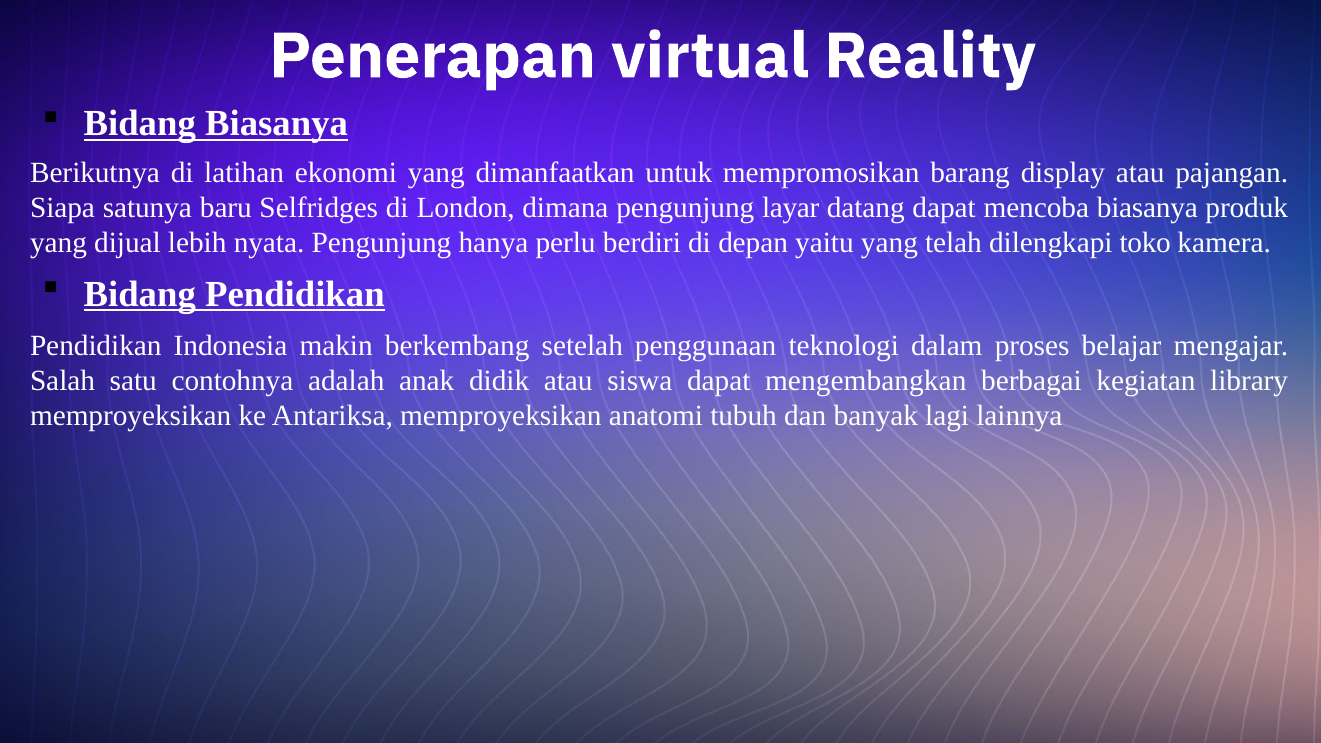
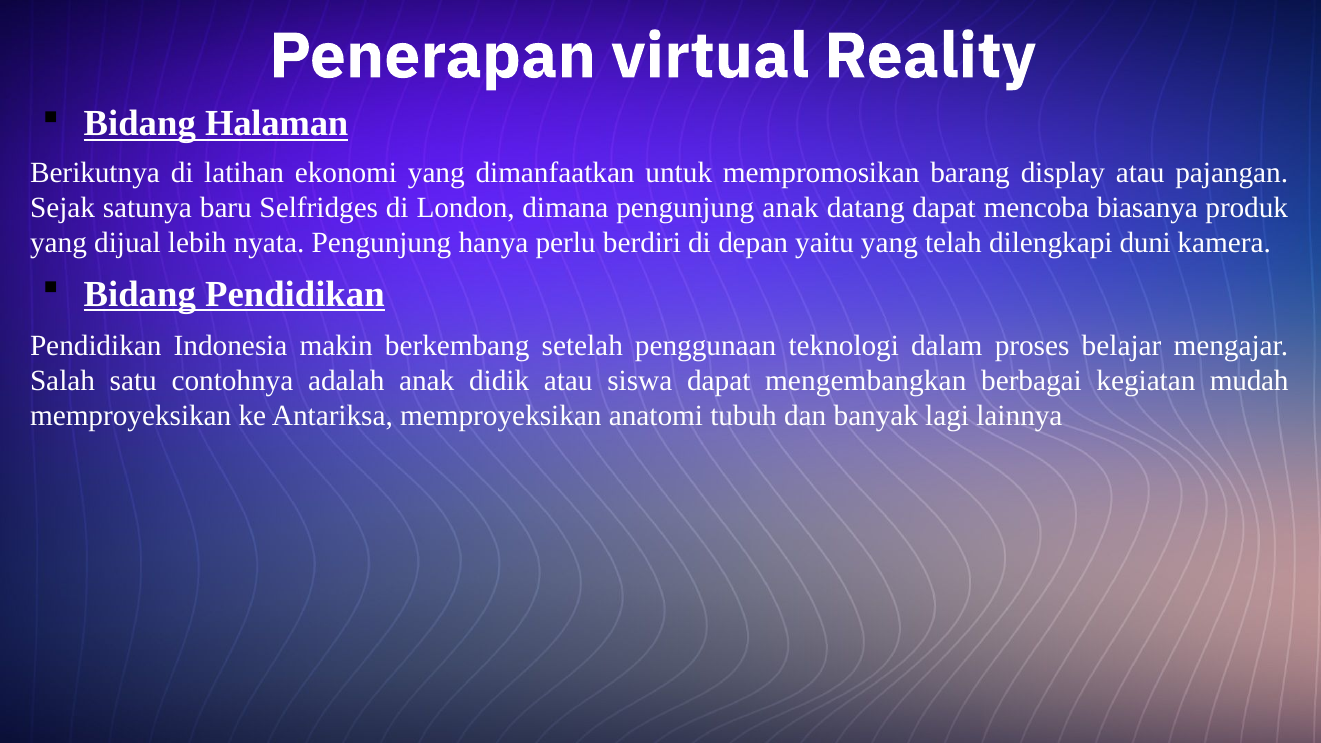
Bidang Biasanya: Biasanya -> Halaman
Siapa: Siapa -> Sejak
pengunjung layar: layar -> anak
toko: toko -> duni
library: library -> mudah
